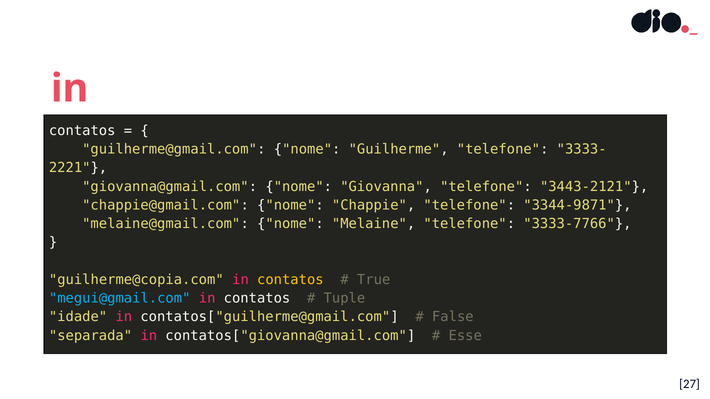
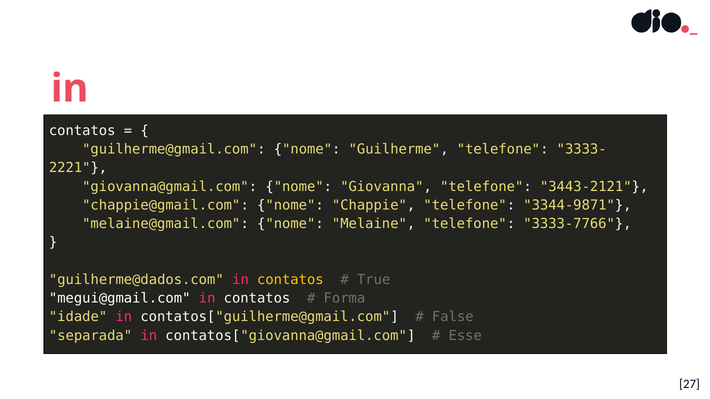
guilherme@copia.com: guilherme@copia.com -> guilherme@dados.com
megui@gmail.com colour: light blue -> white
Tuple: Tuple -> Forma
